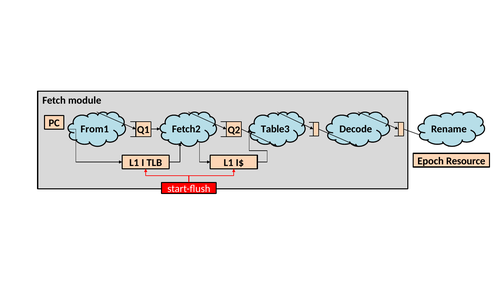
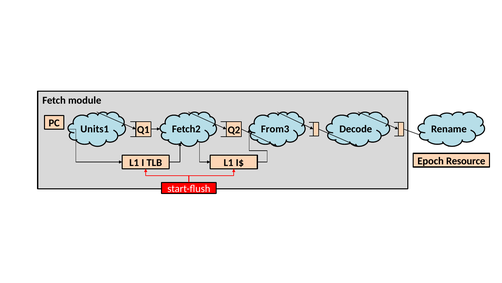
From1: From1 -> Units1
Table3: Table3 -> From3
